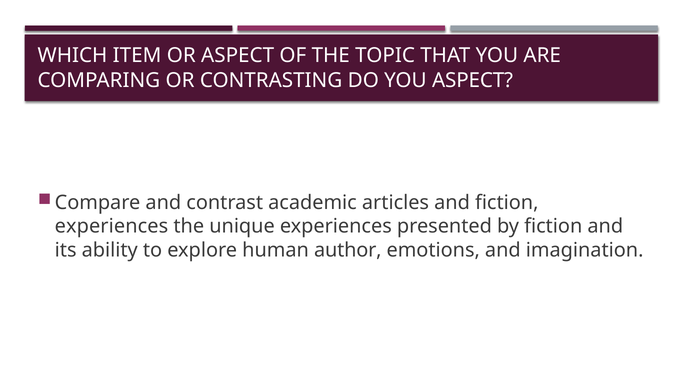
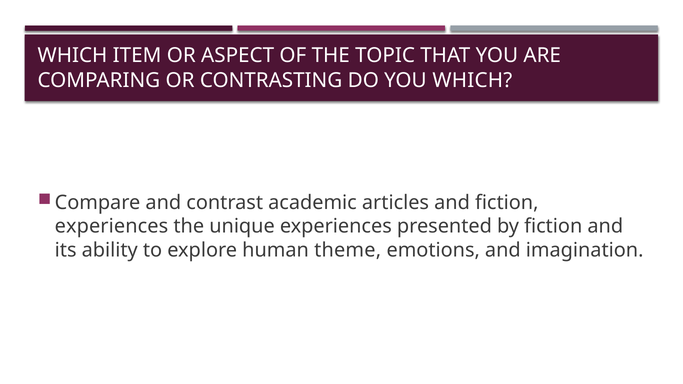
YOU ASPECT: ASPECT -> WHICH
author: author -> theme
